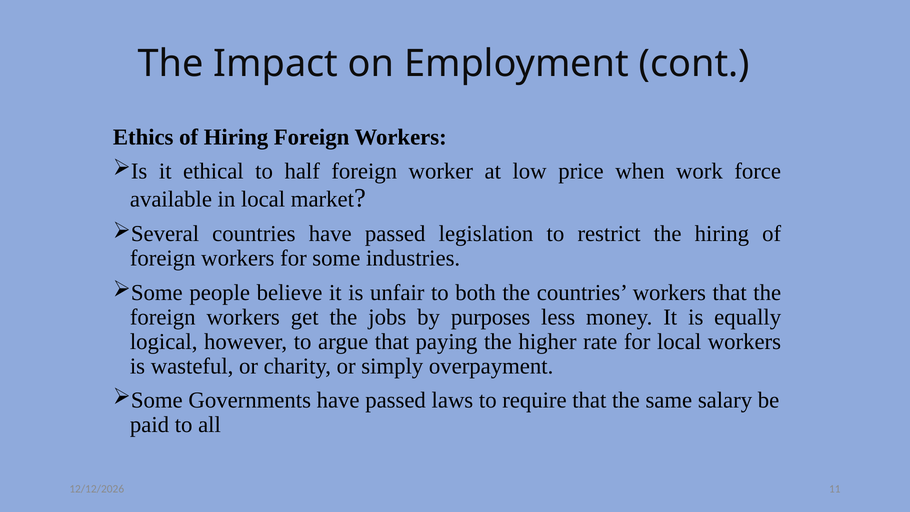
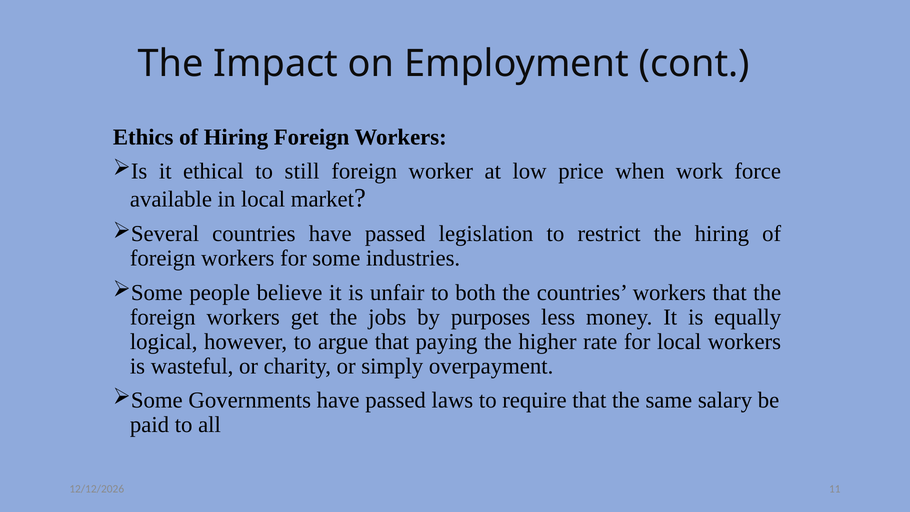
half: half -> still
